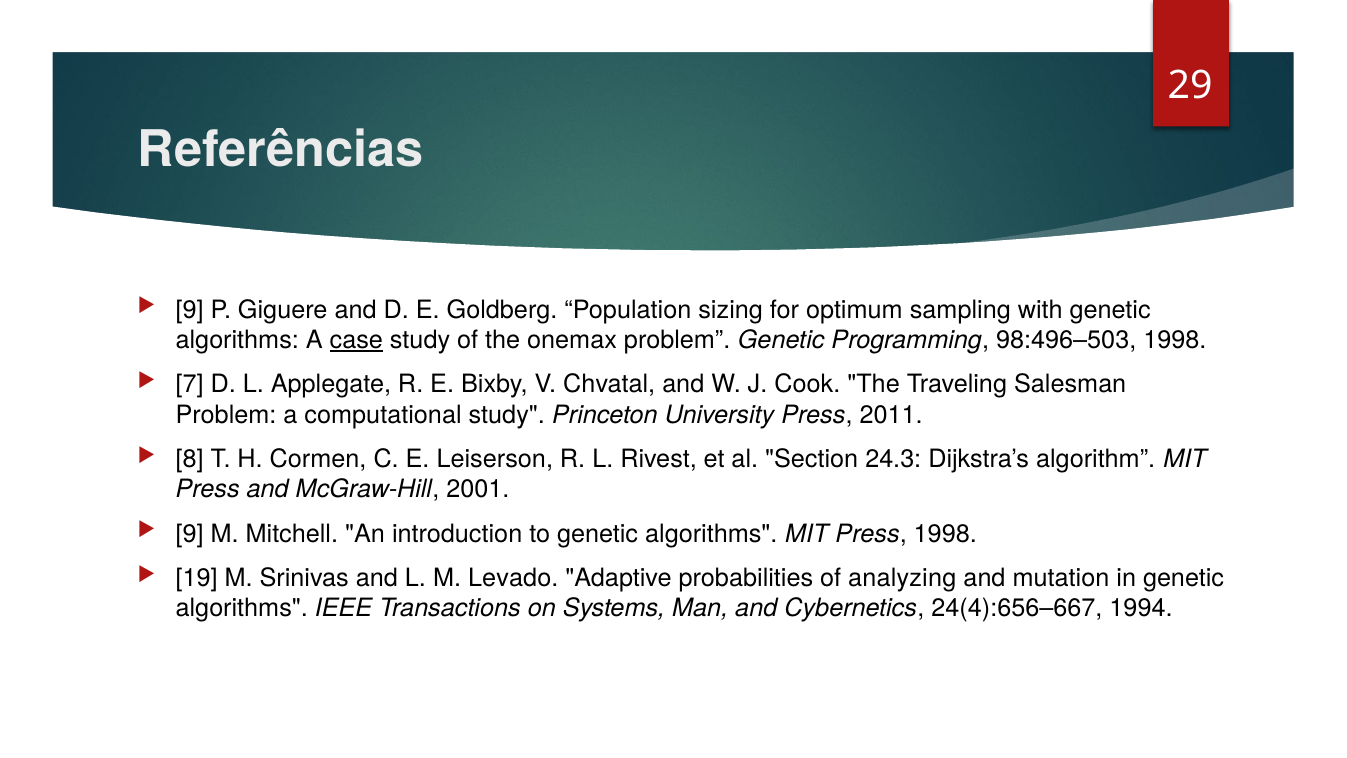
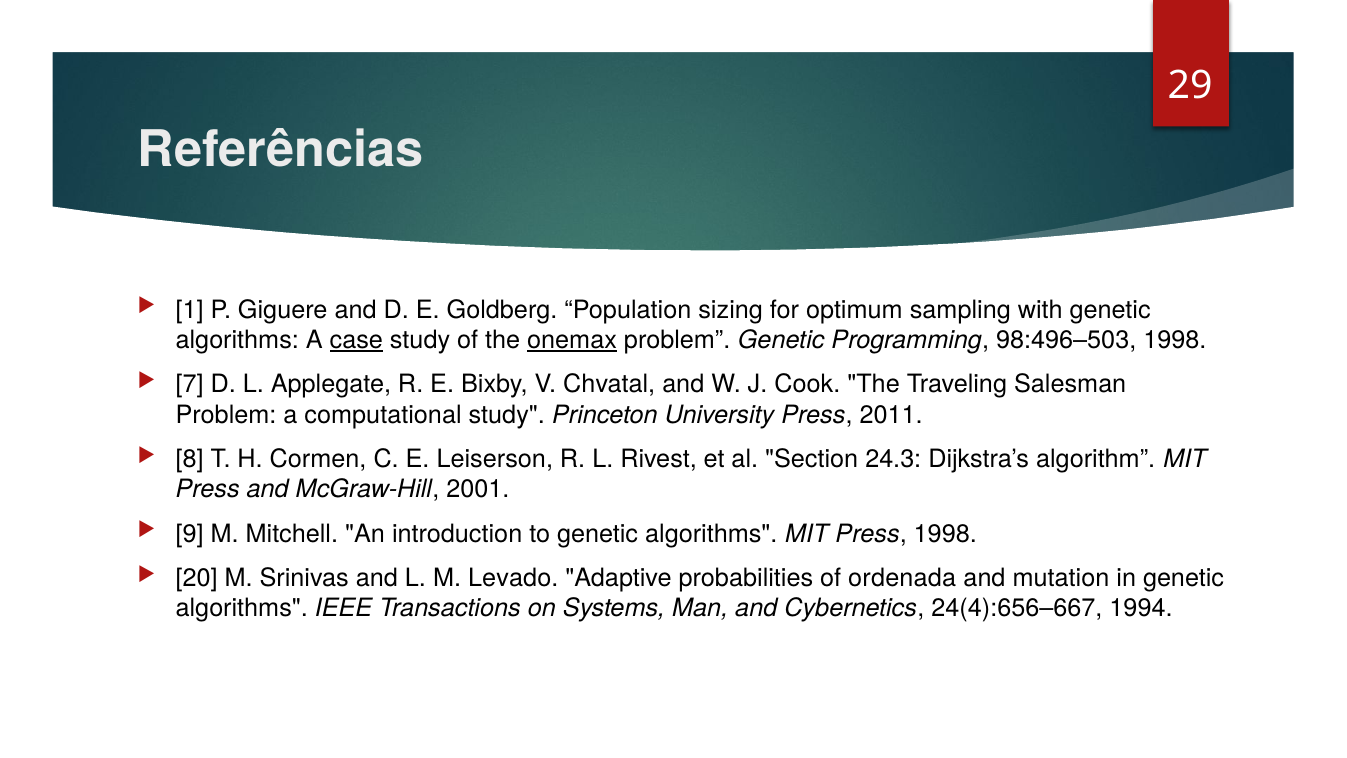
9 at (190, 310): 9 -> 1
onemax underline: none -> present
19: 19 -> 20
analyzing: analyzing -> ordenada
